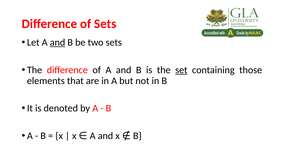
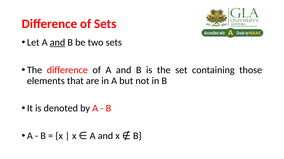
set underline: present -> none
